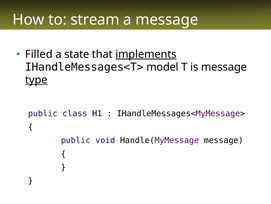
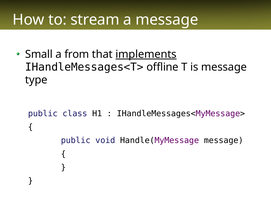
Filled: Filled -> Small
state: state -> from
model: model -> offline
type underline: present -> none
